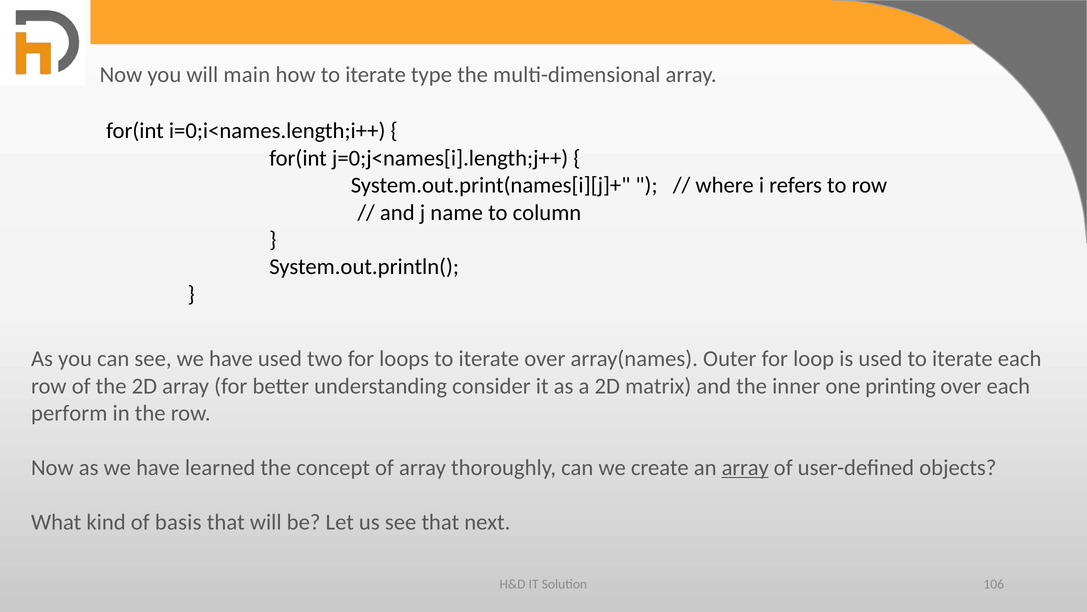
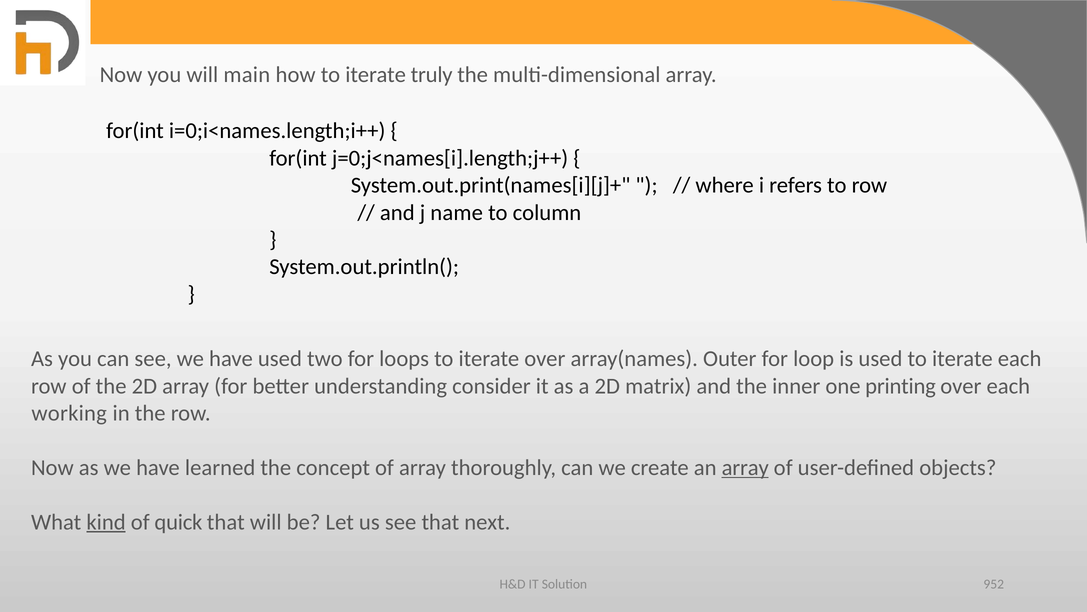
type: type -> truly
perform: perform -> working
kind underline: none -> present
basis: basis -> quick
106: 106 -> 952
